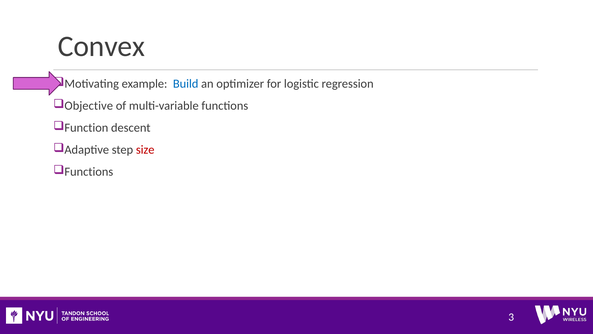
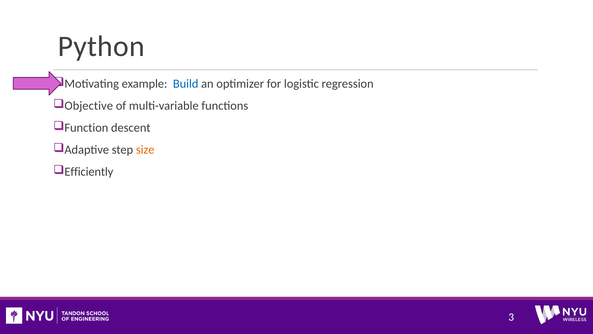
Convex: Convex -> Python
size colour: red -> orange
Functions at (89, 172): Functions -> Efficiently
